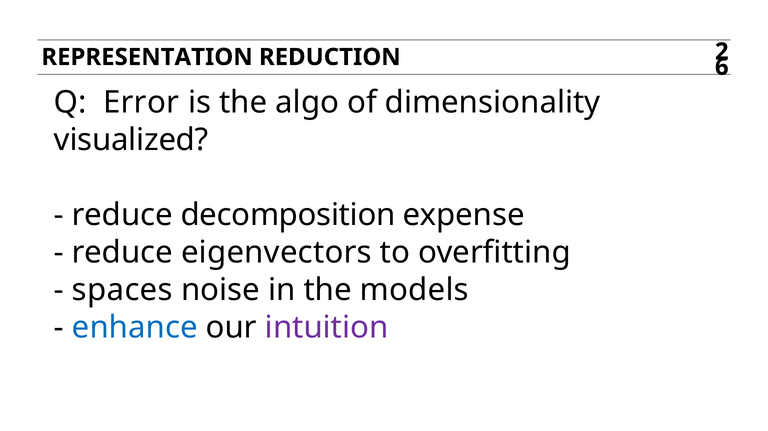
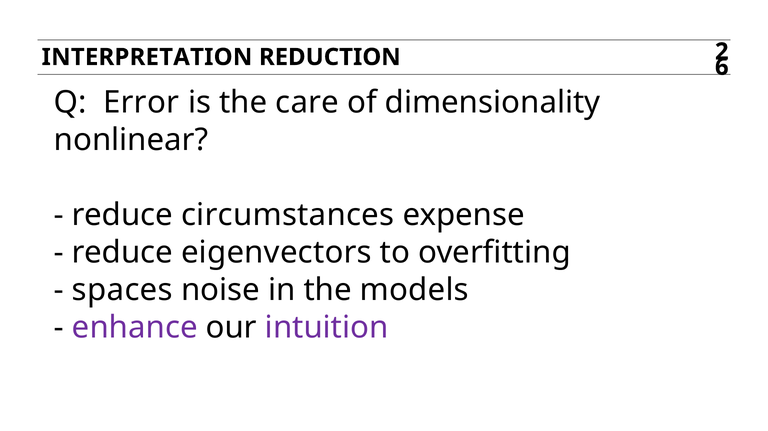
REPRESENTATION: REPRESENTATION -> INTERPRETATION
algo: algo -> care
visualized: visualized -> nonlinear
decomposition: decomposition -> circumstances
enhance colour: blue -> purple
